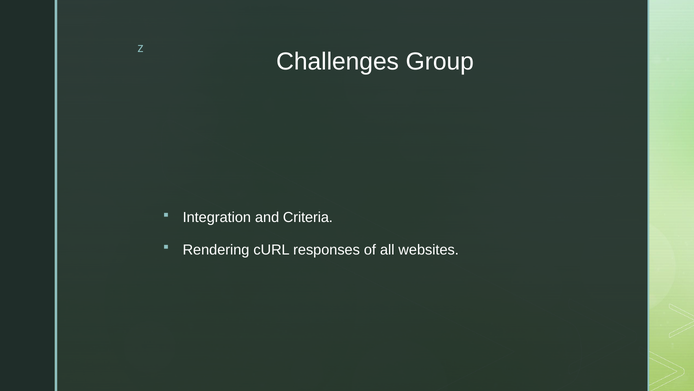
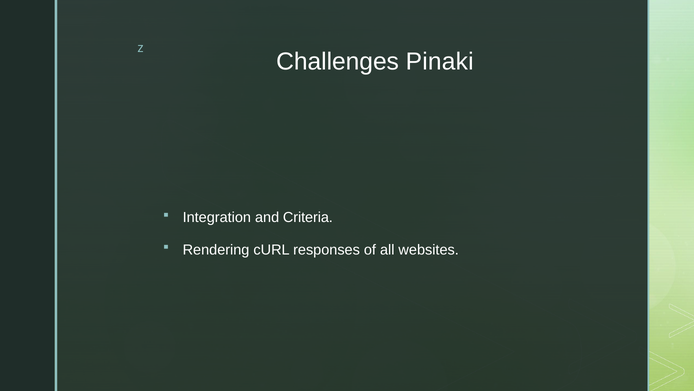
Group: Group -> Pinaki
